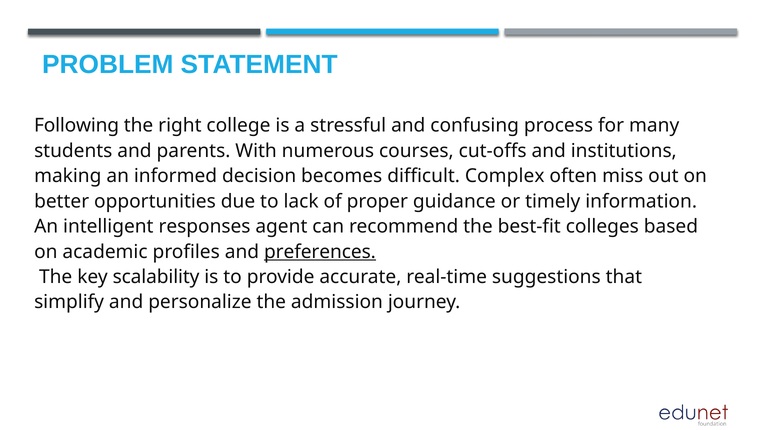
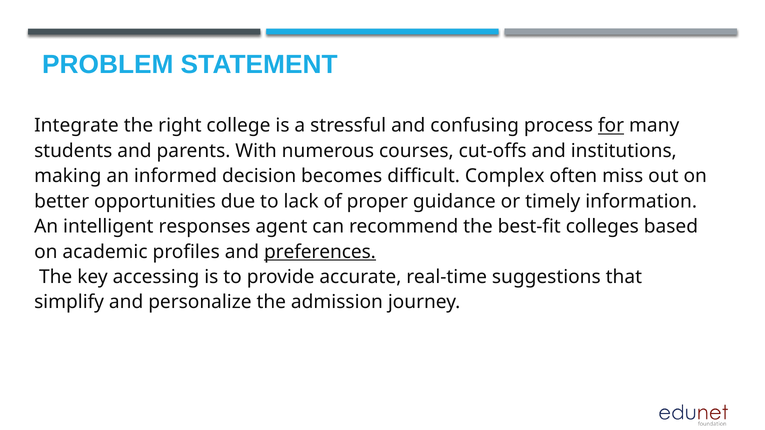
Following: Following -> Integrate
for underline: none -> present
scalability: scalability -> accessing
